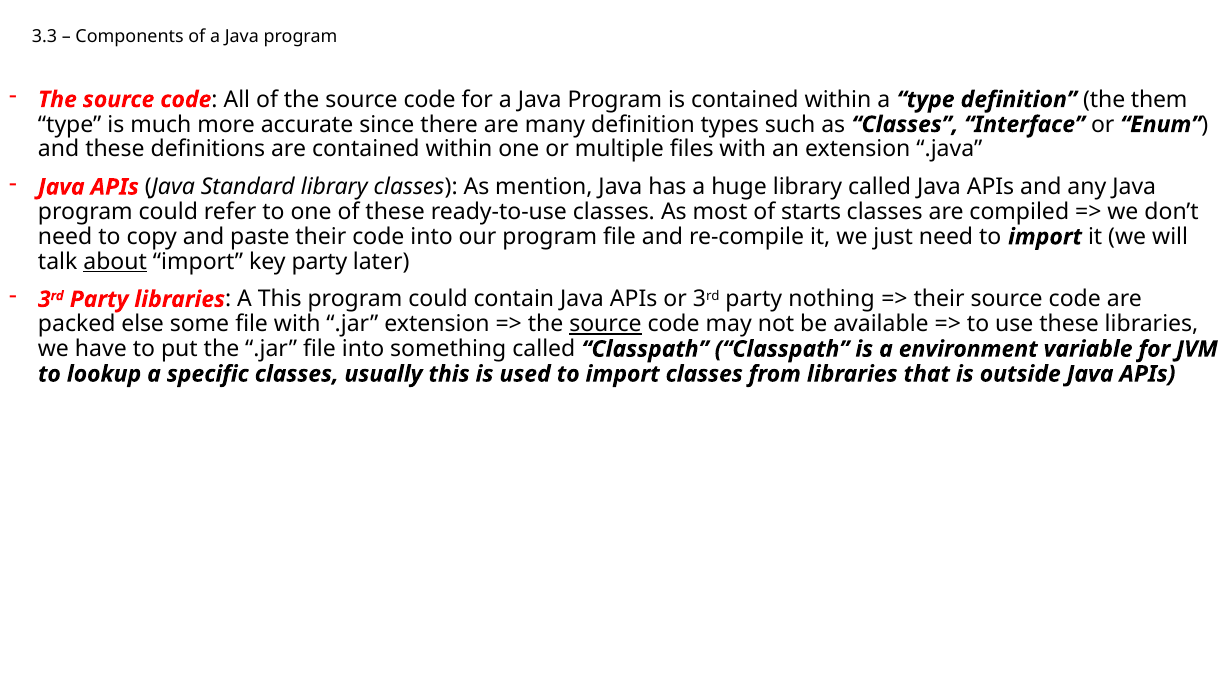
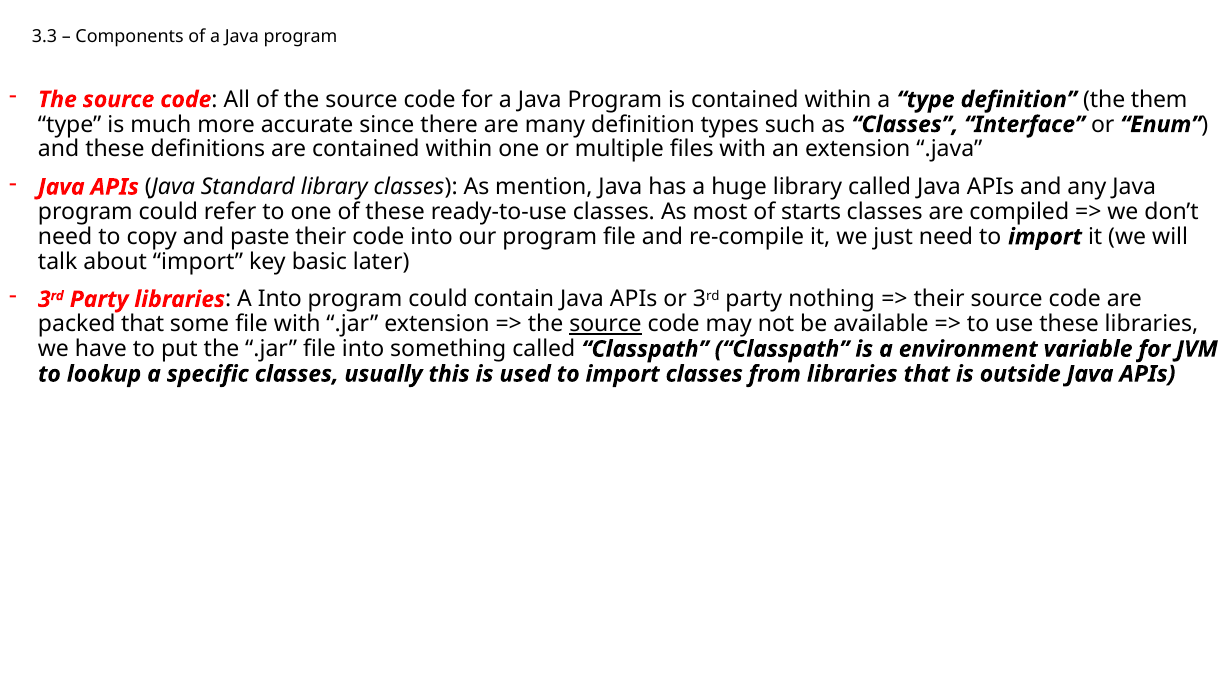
about underline: present -> none
key party: party -> basic
A This: This -> Into
packed else: else -> that
